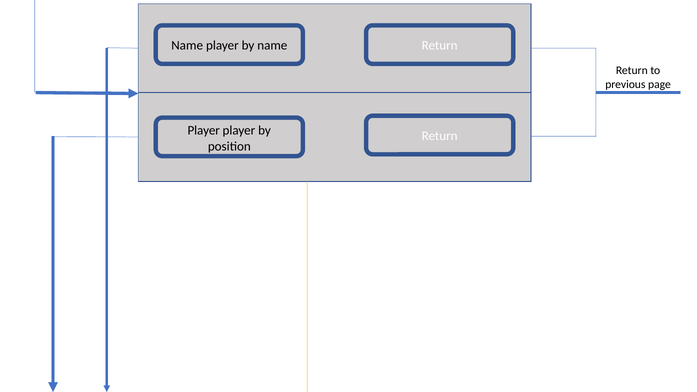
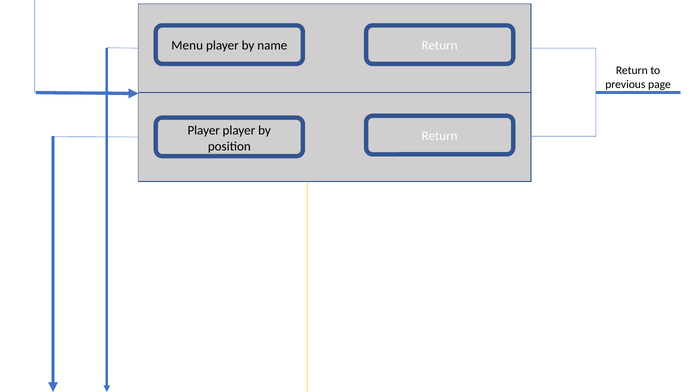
Name at (187, 45): Name -> Menu
